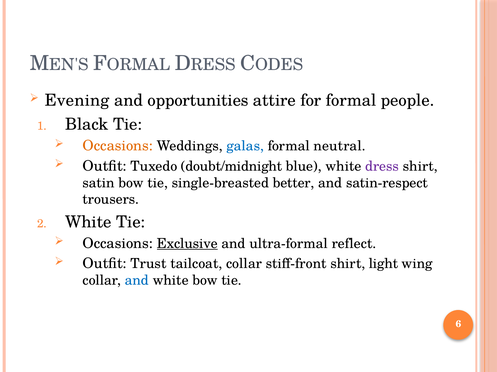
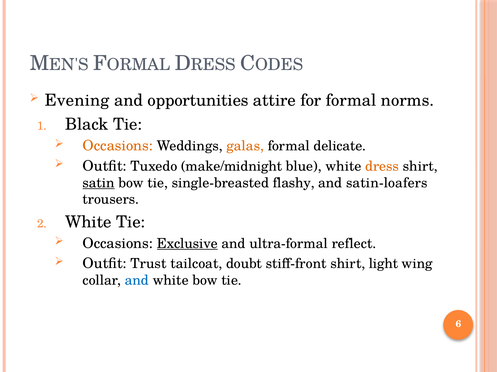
people: people -> norms
galas colour: blue -> orange
neutral: neutral -> delicate
doubt/midnight: doubt/midnight -> make/midnight
dress colour: purple -> orange
satin underline: none -> present
better: better -> flashy
satin-respect: satin-respect -> satin-loafers
tailcoat collar: collar -> doubt
